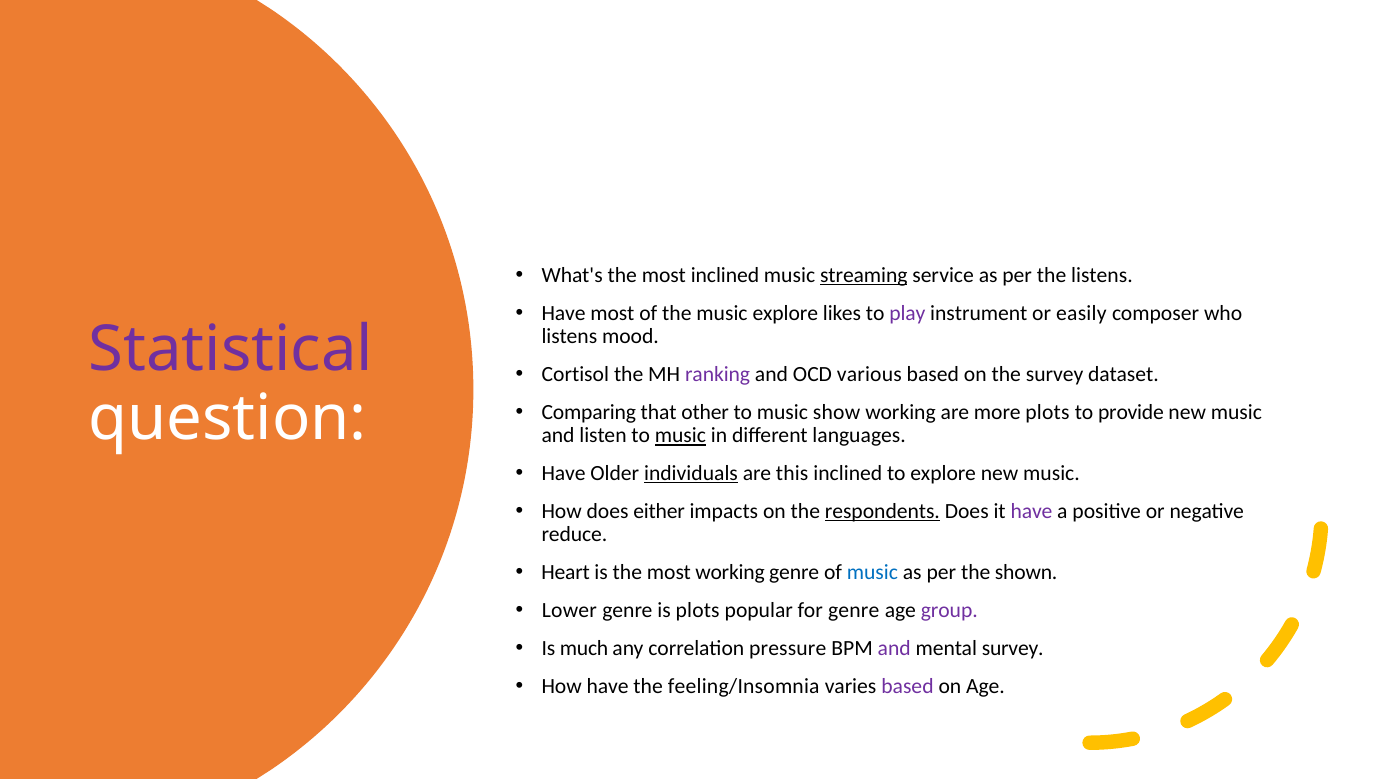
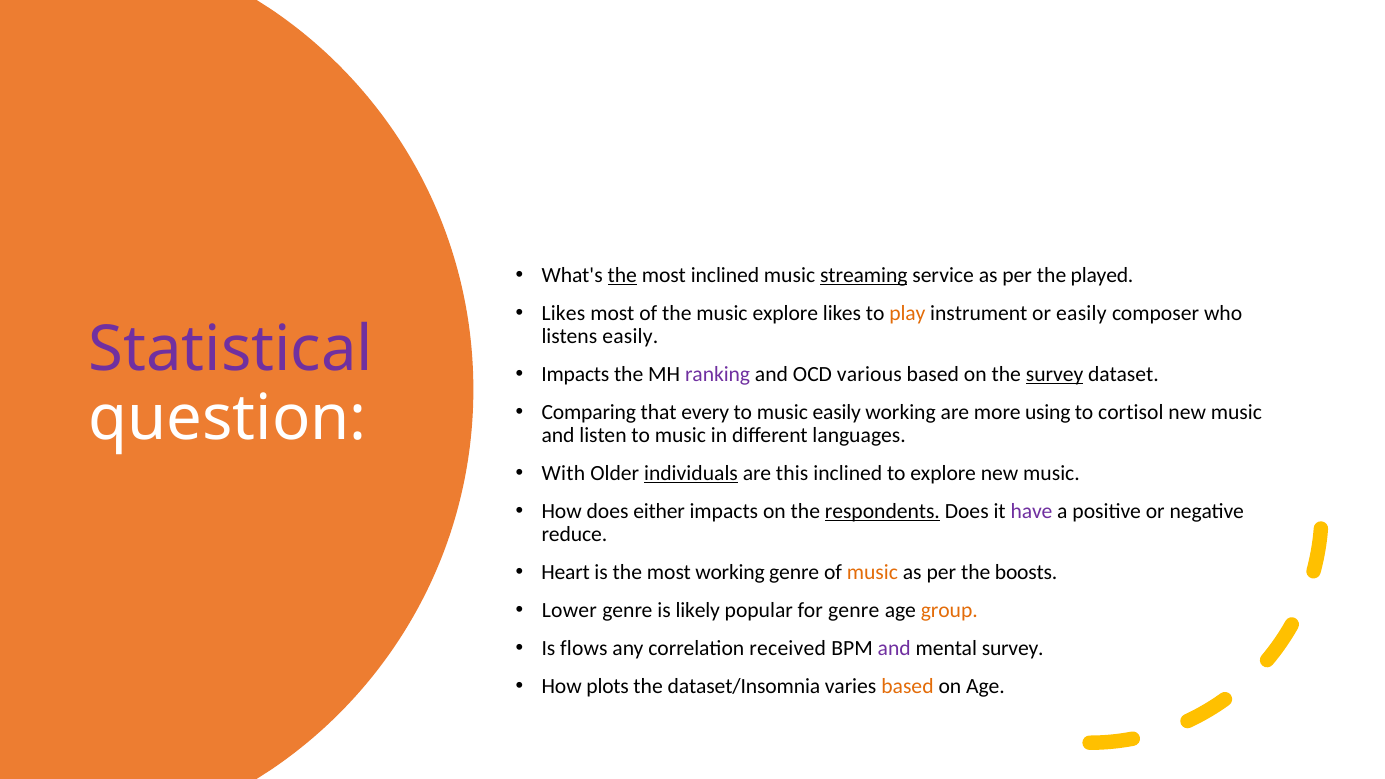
the at (622, 275) underline: none -> present
the listens: listens -> played
Have at (564, 313): Have -> Likes
play colour: purple -> orange
listens mood: mood -> easily
Cortisol at (575, 374): Cortisol -> Impacts
survey at (1055, 374) underline: none -> present
other: other -> every
music show: show -> easily
more plots: plots -> using
provide: provide -> cortisol
music at (680, 436) underline: present -> none
Have at (564, 474): Have -> With
music at (872, 573) colour: blue -> orange
shown: shown -> boosts
is plots: plots -> likely
group colour: purple -> orange
much: much -> flows
pressure: pressure -> received
How have: have -> plots
feeling/Insomnia: feeling/Insomnia -> dataset/Insomnia
based at (907, 686) colour: purple -> orange
